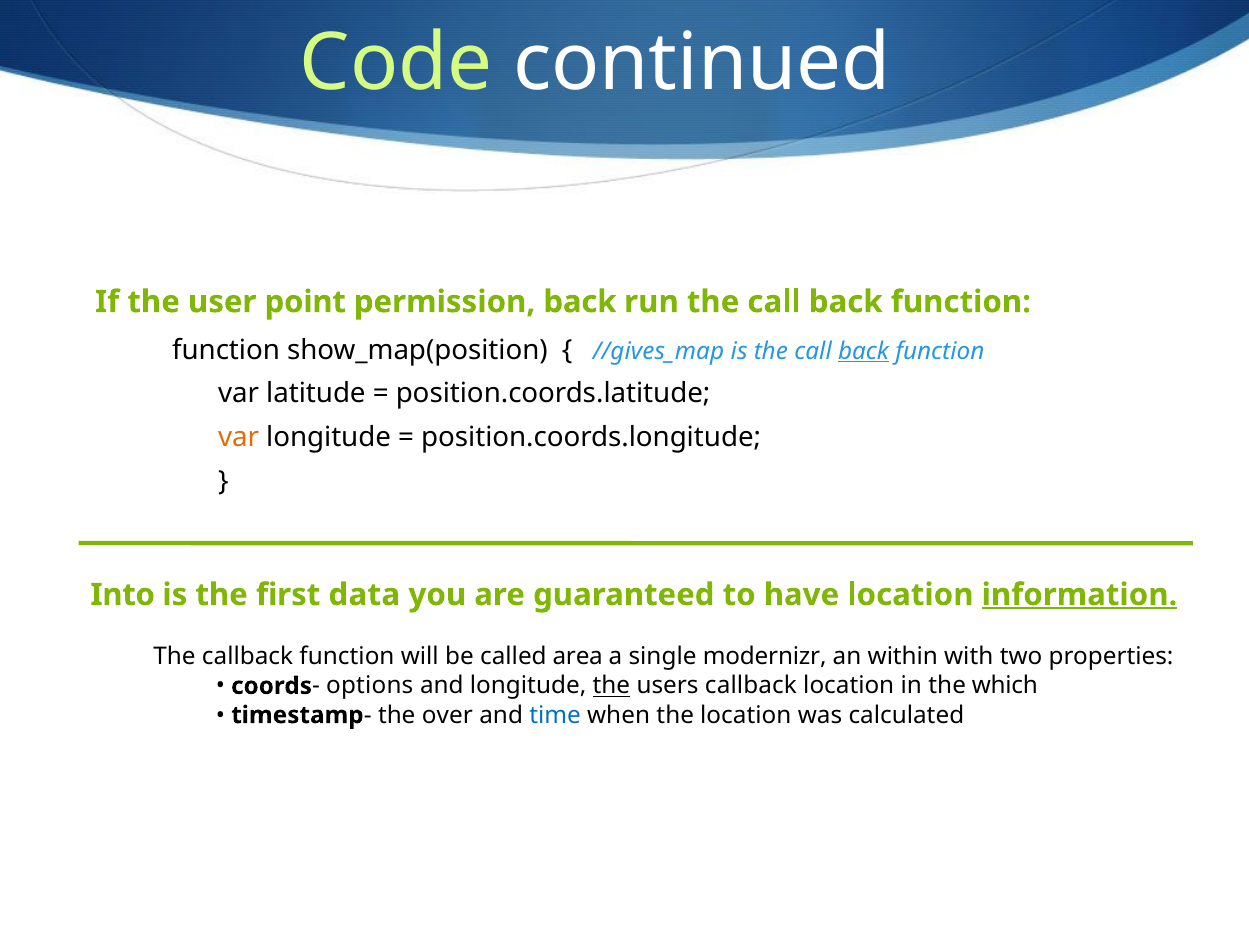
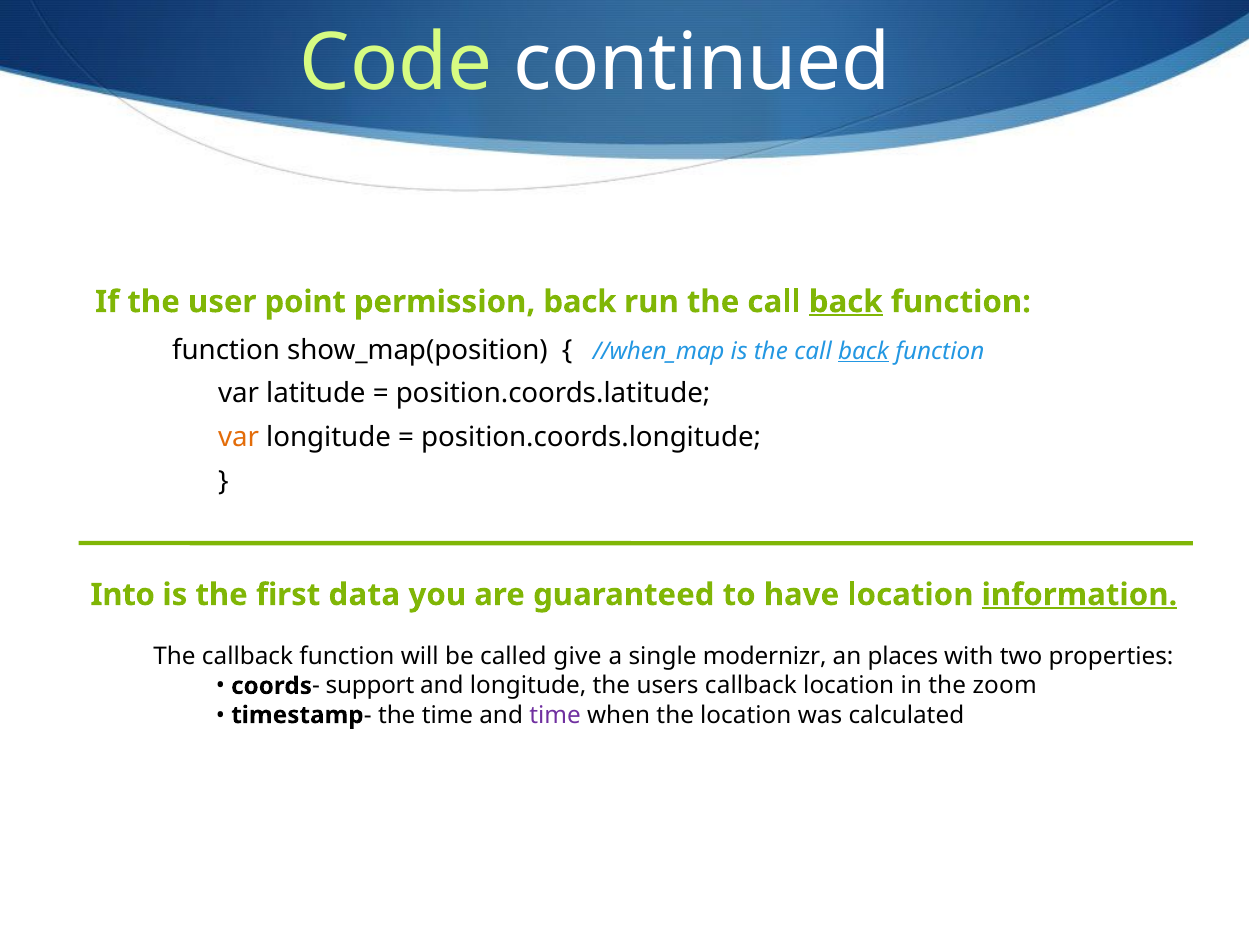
back at (846, 302) underline: none -> present
//gives_map: //gives_map -> //when_map
area: area -> give
within: within -> places
options: options -> support
the at (611, 686) underline: present -> none
which: which -> zoom
the over: over -> time
time at (555, 715) colour: blue -> purple
